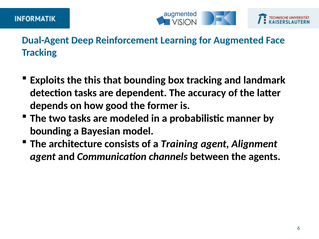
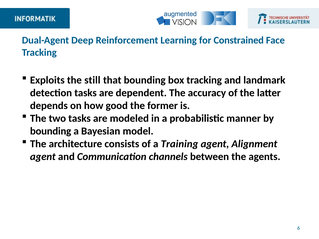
Augmented: Augmented -> Constrained
this: this -> still
